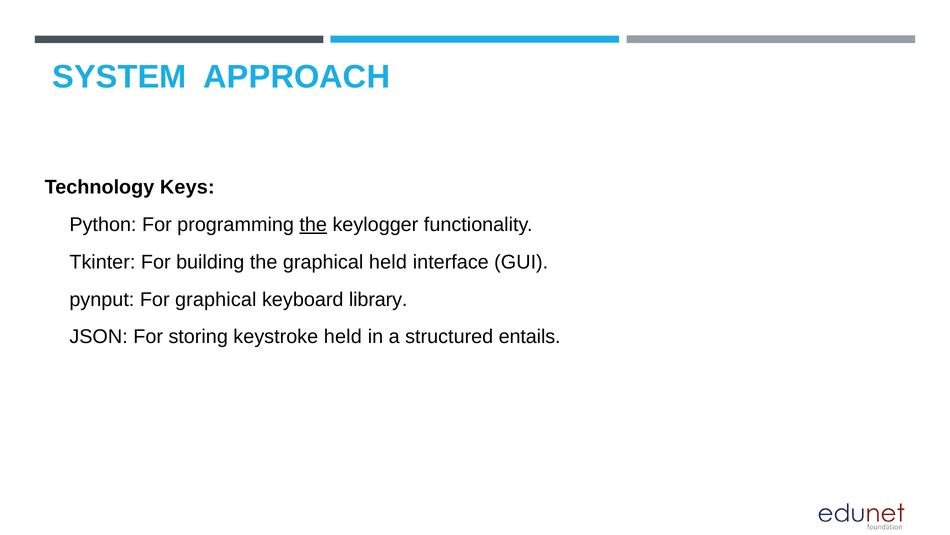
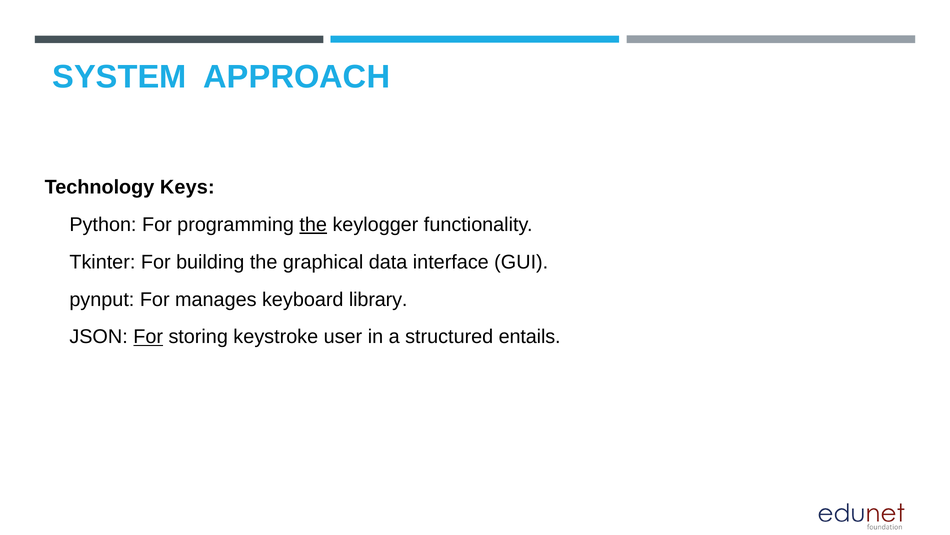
graphical held: held -> data
For graphical: graphical -> manages
For at (148, 336) underline: none -> present
keystroke held: held -> user
